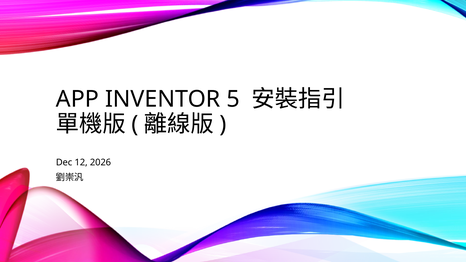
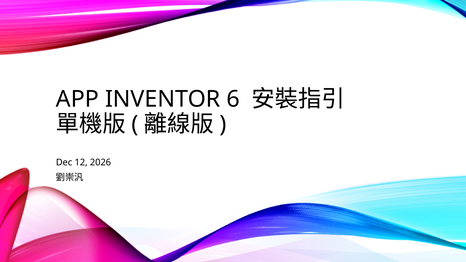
5: 5 -> 6
